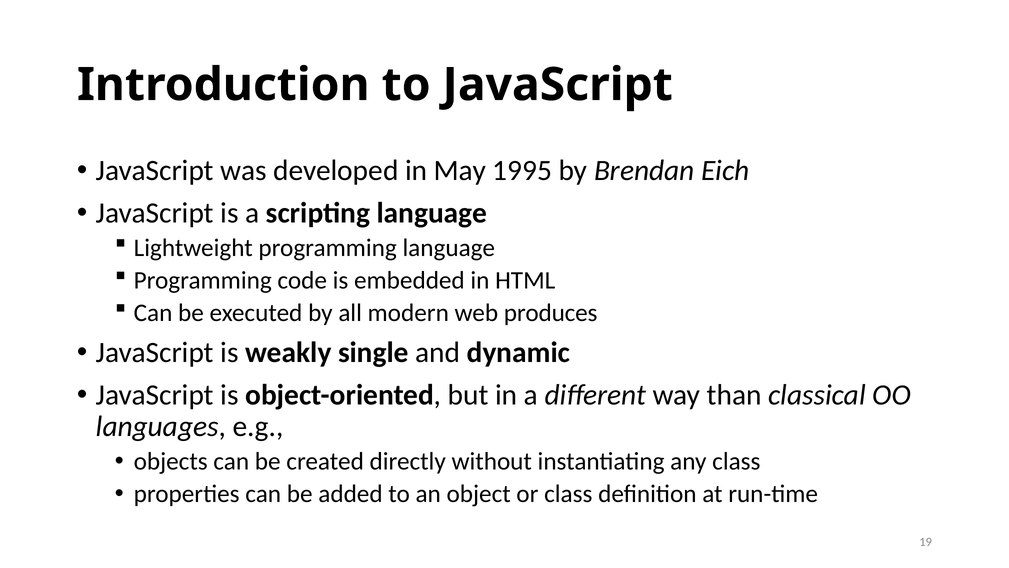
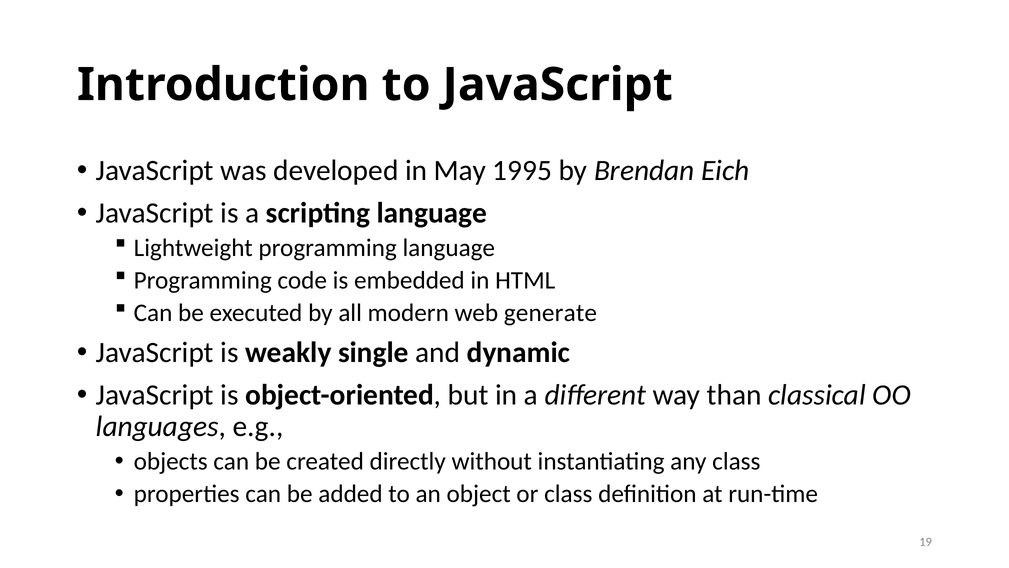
produces: produces -> generate
